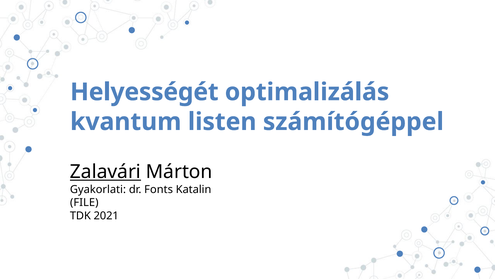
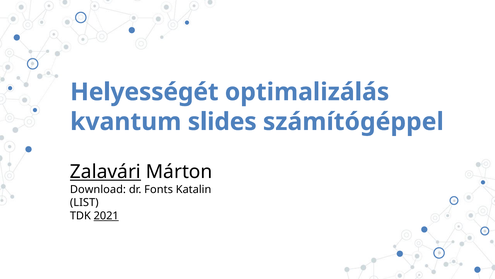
listen: listen -> slides
Gyakorlati: Gyakorlati -> Download
FILE: FILE -> LIST
2021 underline: none -> present
